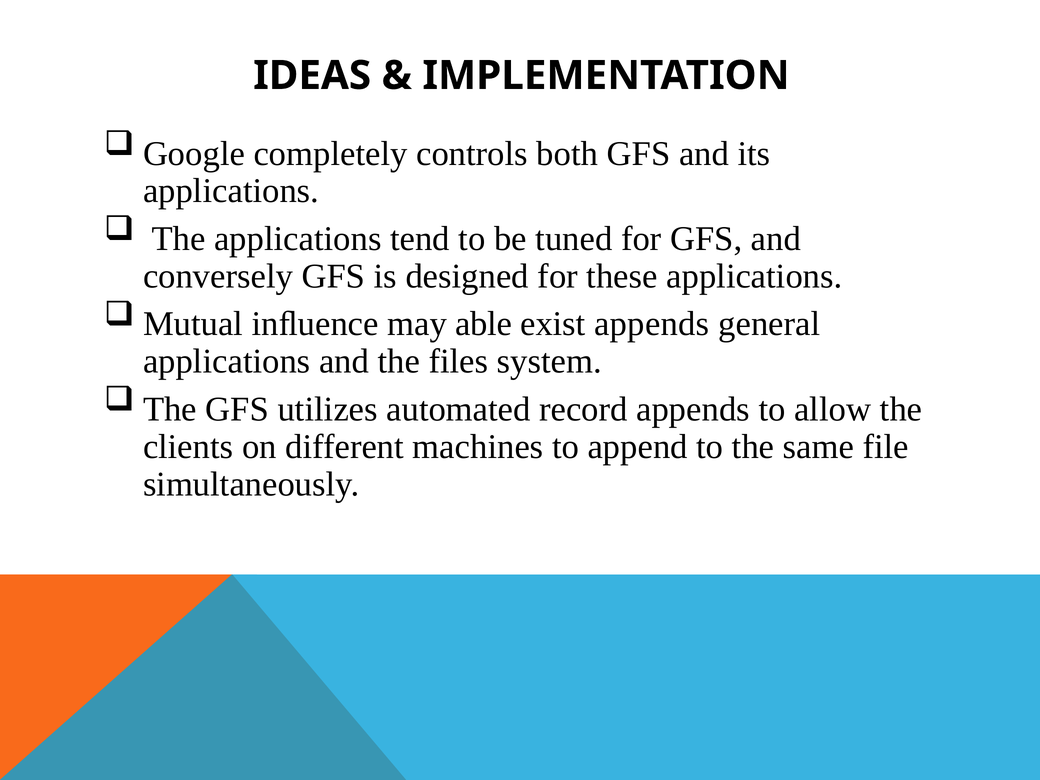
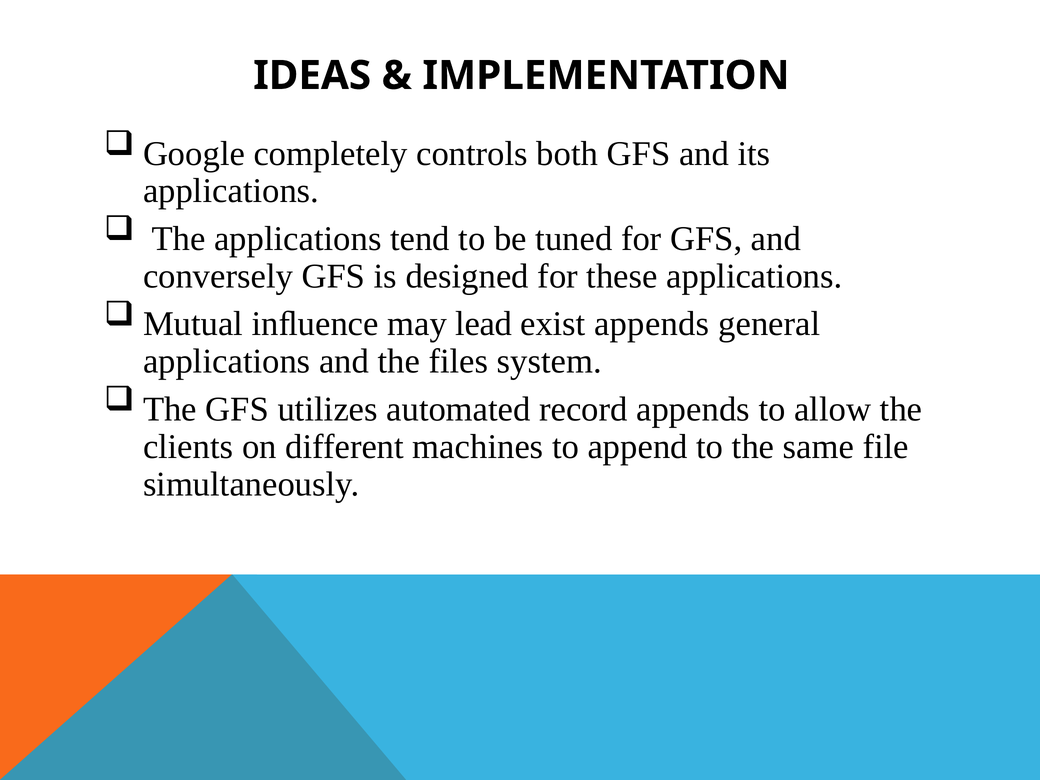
able: able -> lead
